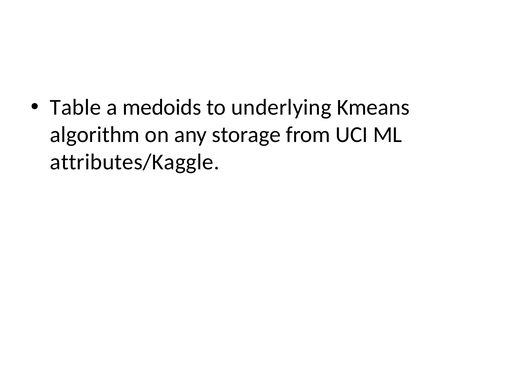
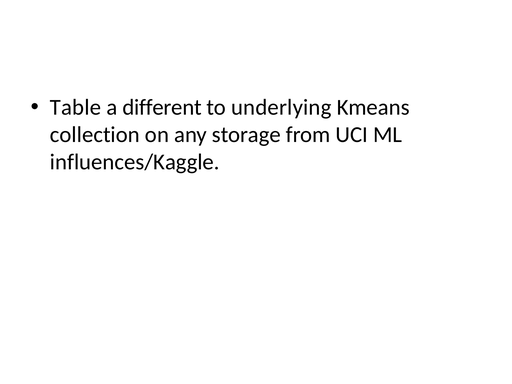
medoids: medoids -> different
algorithm: algorithm -> collection
attributes/Kaggle: attributes/Kaggle -> influences/Kaggle
